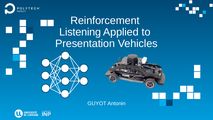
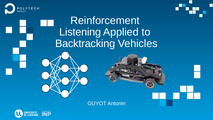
Presentation: Presentation -> Backtracking
